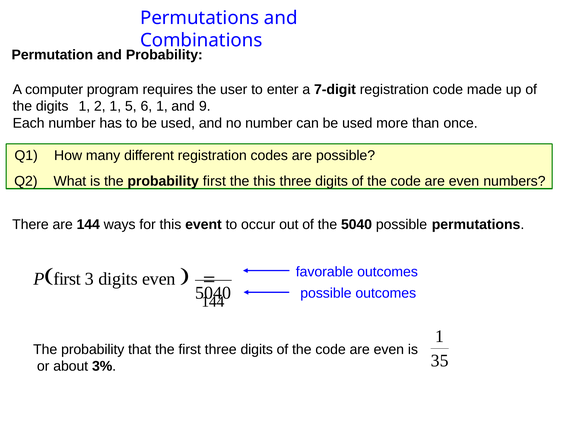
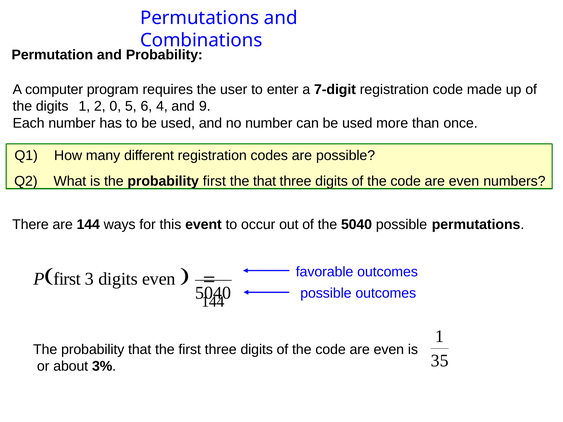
2 1: 1 -> 0
6 1: 1 -> 4
the this: this -> that
